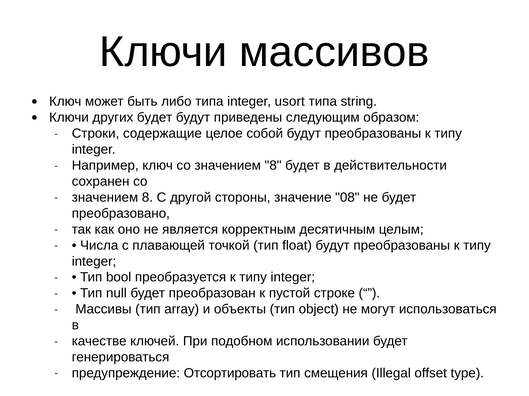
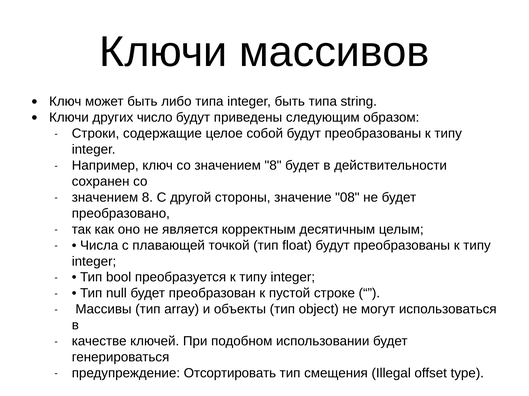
integer usort: usort -> быть
других будет: будет -> число
